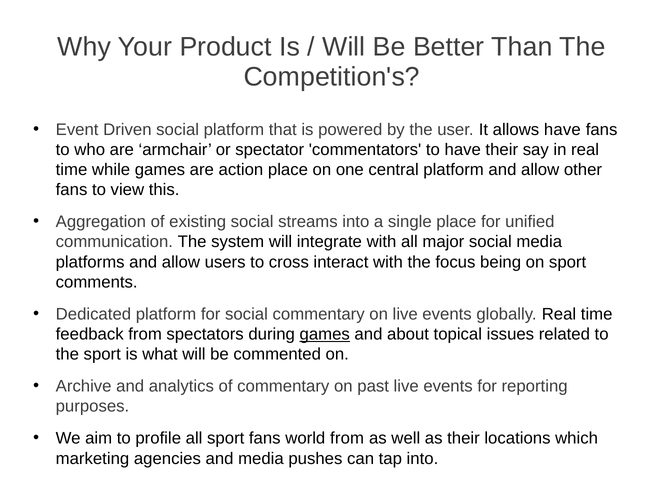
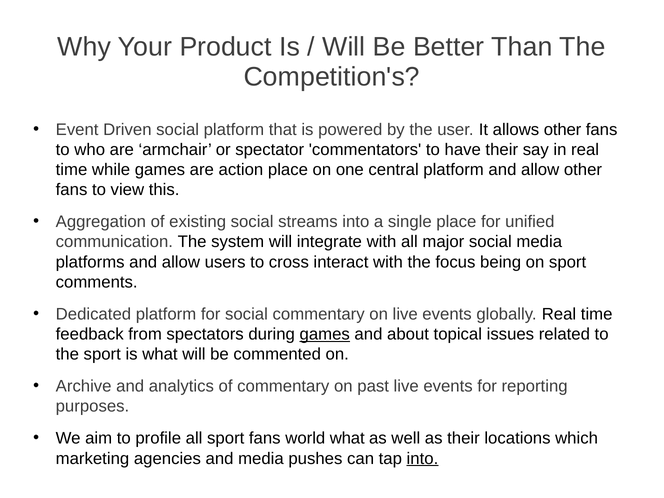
allows have: have -> other
world from: from -> what
into at (422, 458) underline: none -> present
